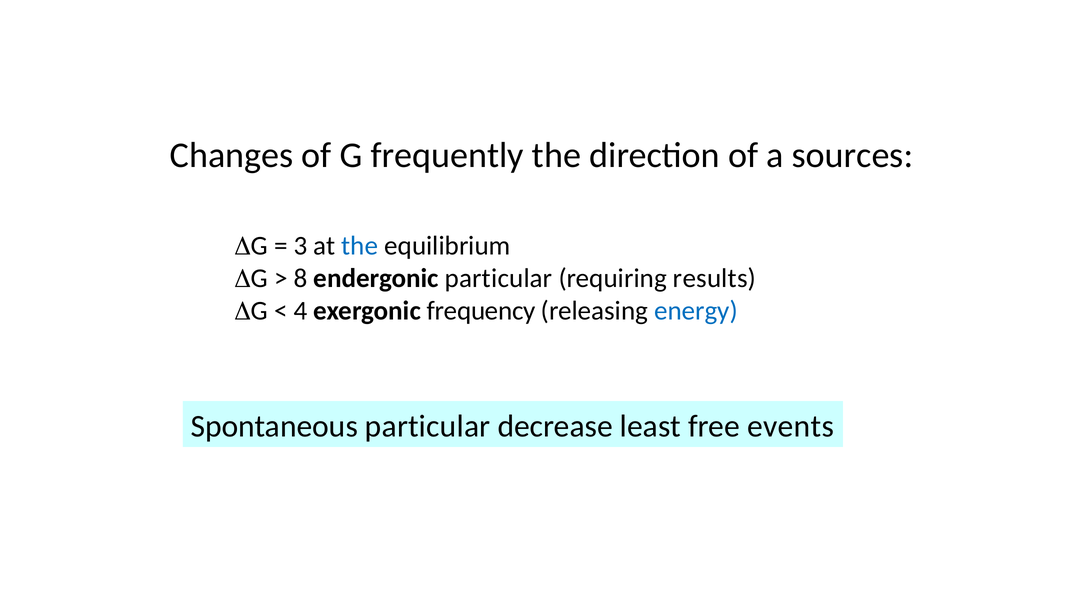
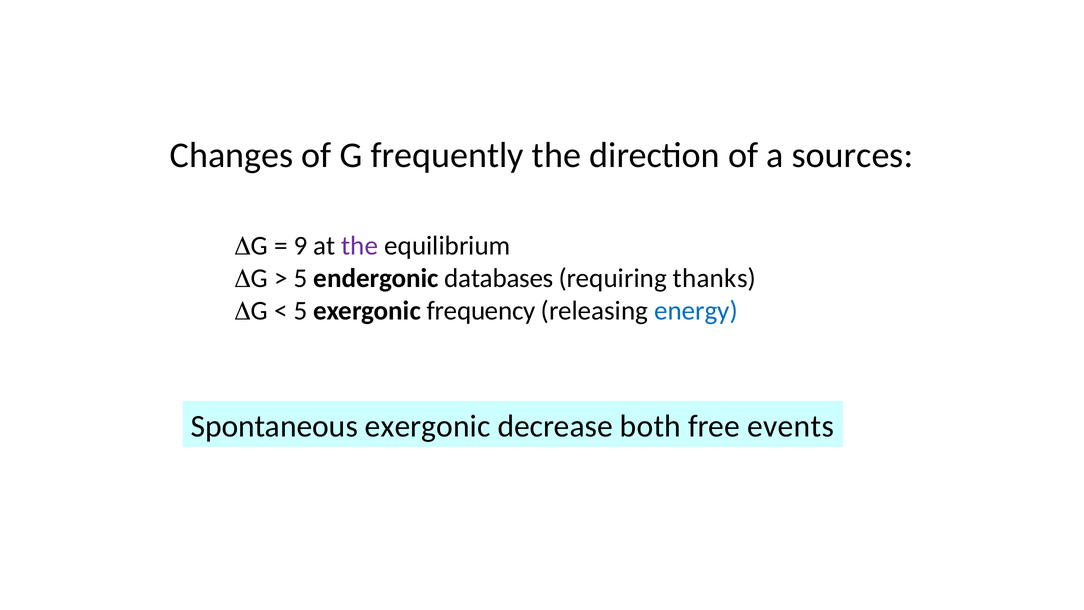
3: 3 -> 9
the at (360, 246) colour: blue -> purple
8 at (301, 278): 8 -> 5
endergonic particular: particular -> databases
results: results -> thanks
4 at (301, 311): 4 -> 5
Spontaneous particular: particular -> exergonic
least: least -> both
